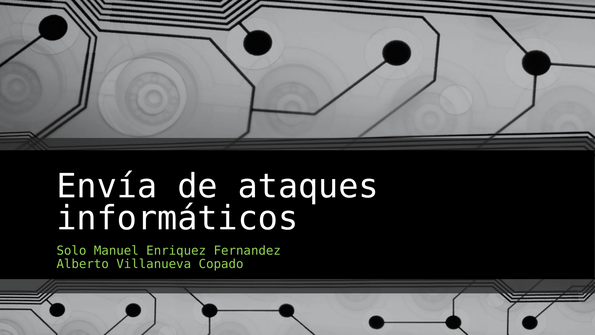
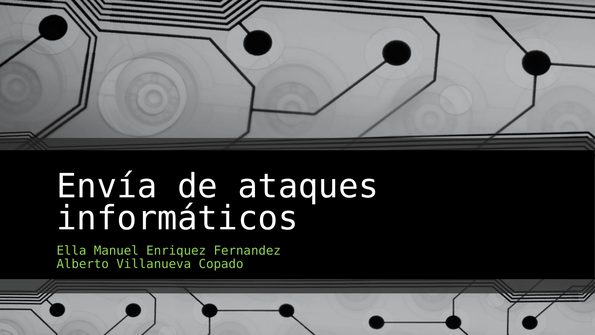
Solo: Solo -> Ella
